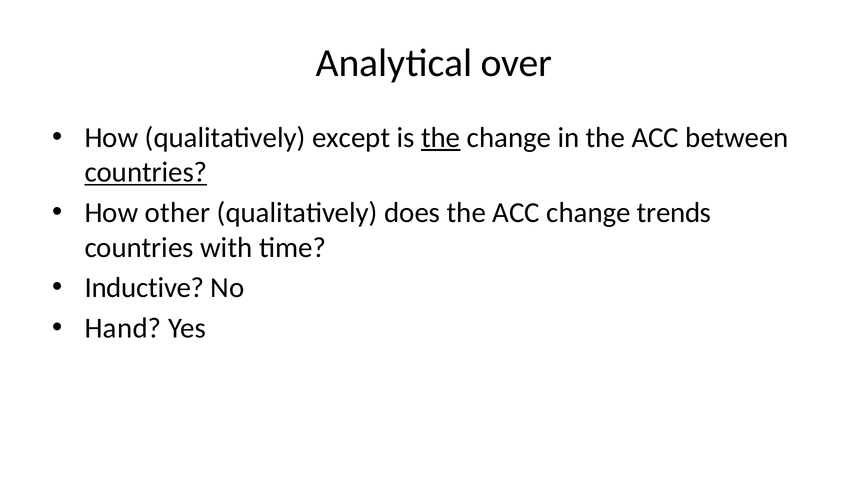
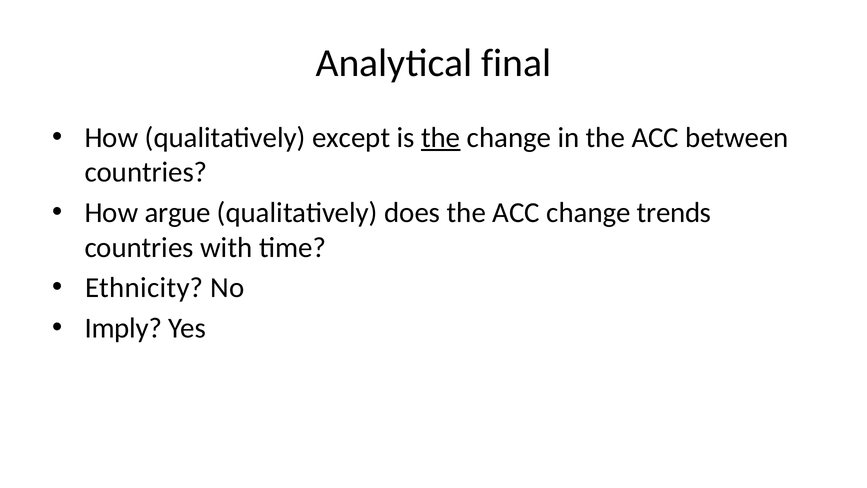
over: over -> final
countries at (146, 172) underline: present -> none
other: other -> argue
Inductive: Inductive -> Ethnicity
Hand: Hand -> Imply
